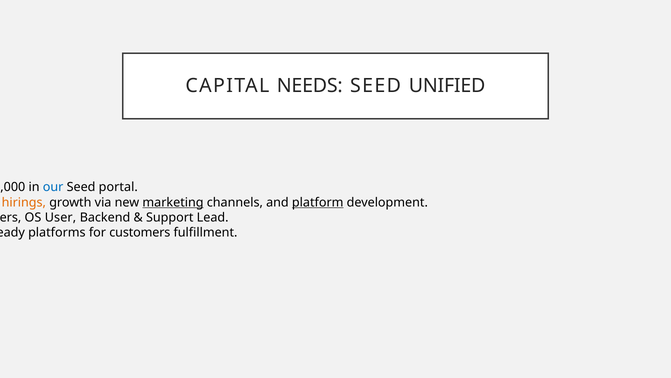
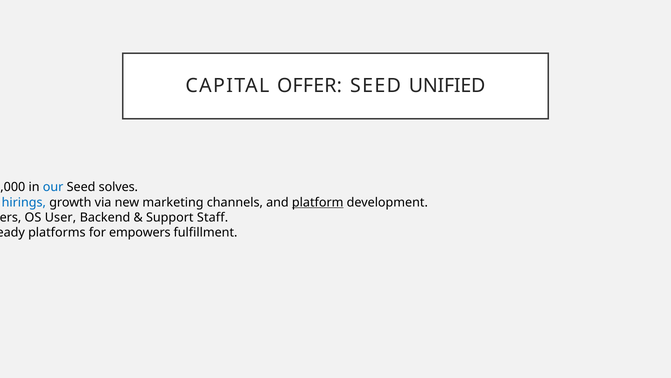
NEEDS: NEEDS -> OFFER
portal: portal -> solves
hirings colour: orange -> blue
marketing underline: present -> none
Lead: Lead -> Staff
customers: customers -> empowers
